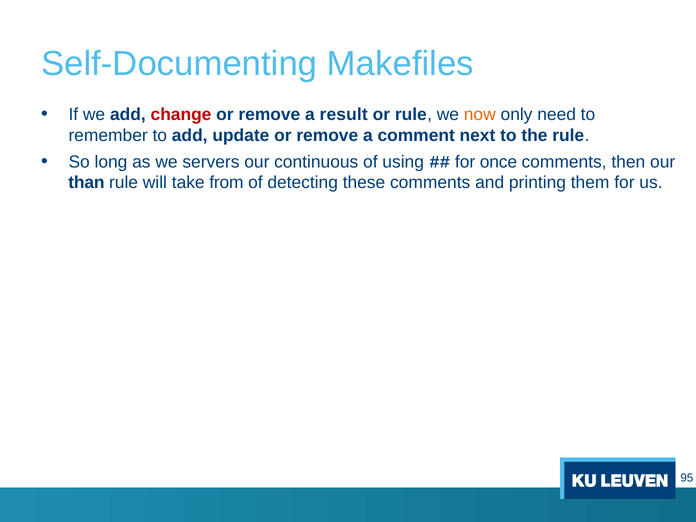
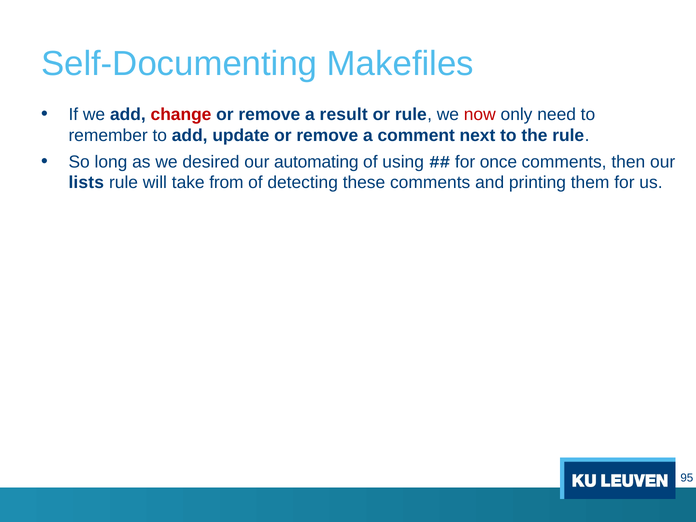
now colour: orange -> red
servers: servers -> desired
continuous: continuous -> automating
than: than -> lists
